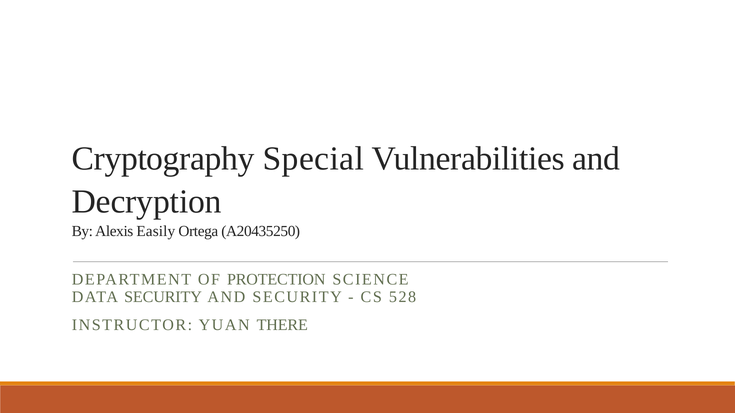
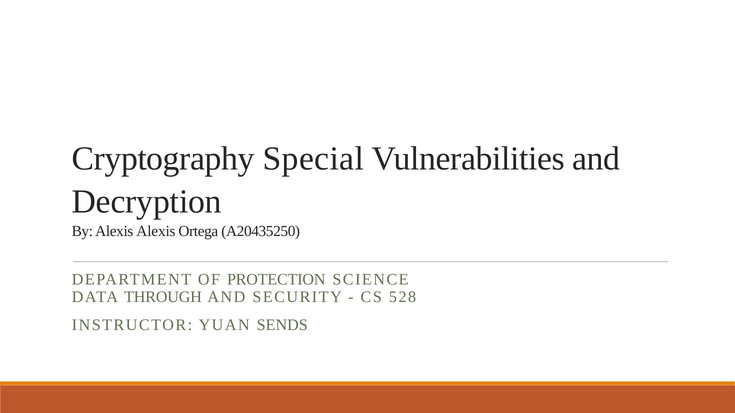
Alexis Easily: Easily -> Alexis
DATA SECURITY: SECURITY -> THROUGH
THERE: THERE -> SENDS
